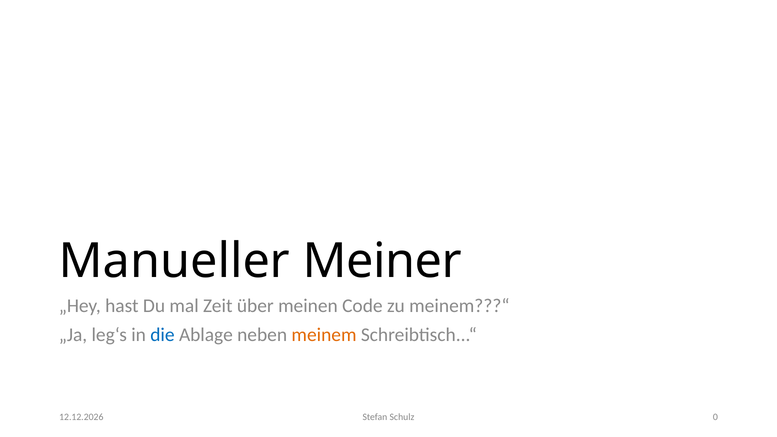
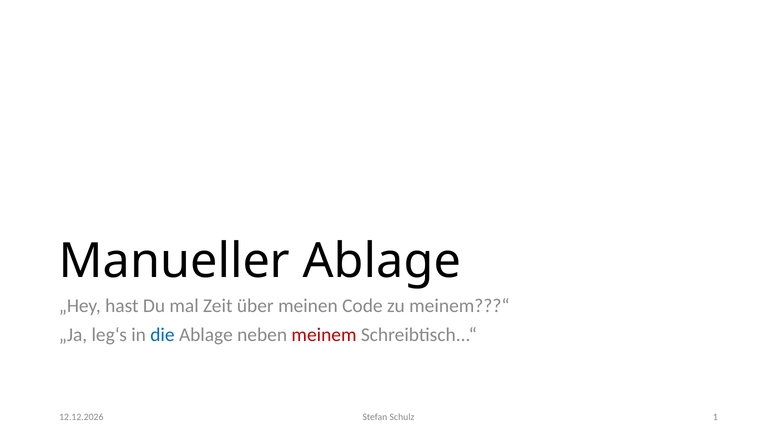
Manueller Meiner: Meiner -> Ablage
meinem colour: orange -> red
0: 0 -> 1
